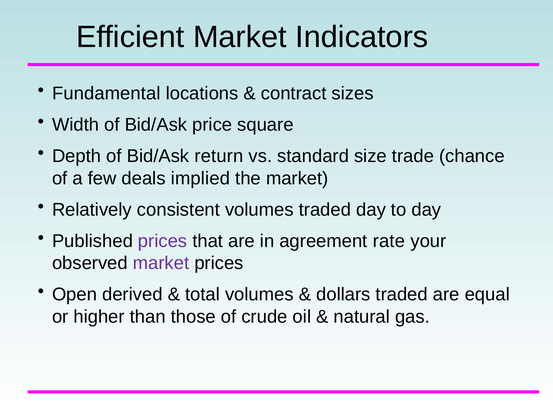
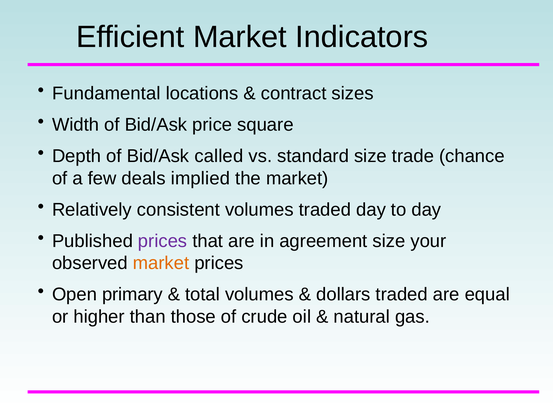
return: return -> called
agreement rate: rate -> size
market at (161, 263) colour: purple -> orange
derived: derived -> primary
